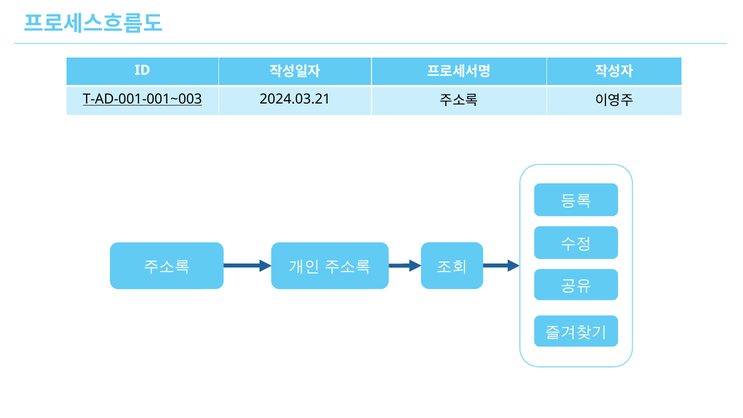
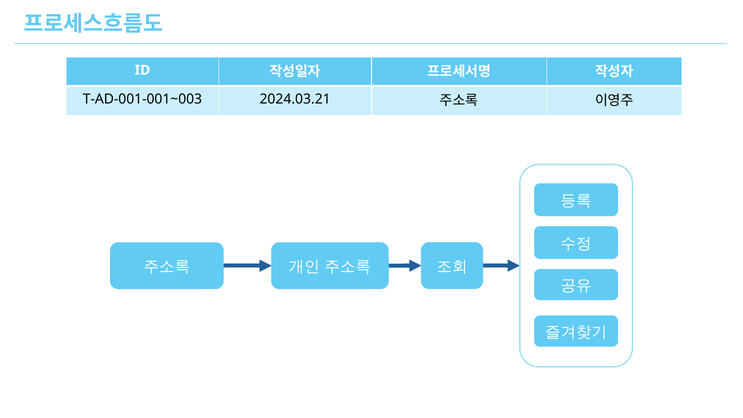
T-AD-001-001~003 underline: present -> none
